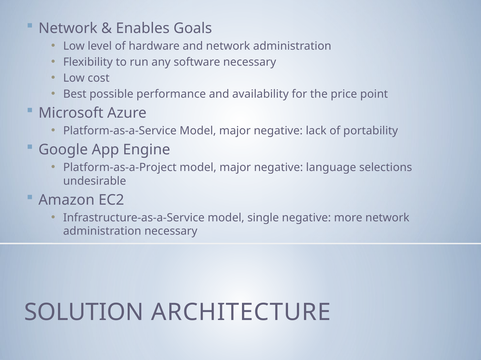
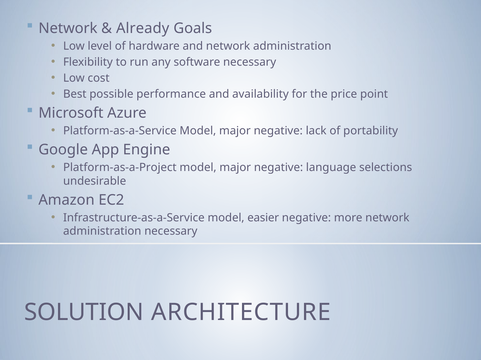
Enables: Enables -> Already
single: single -> easier
